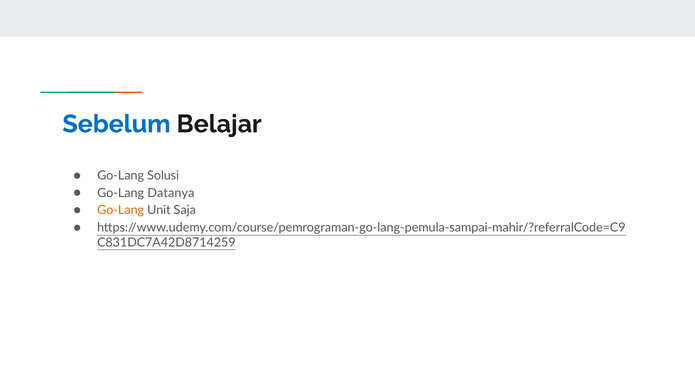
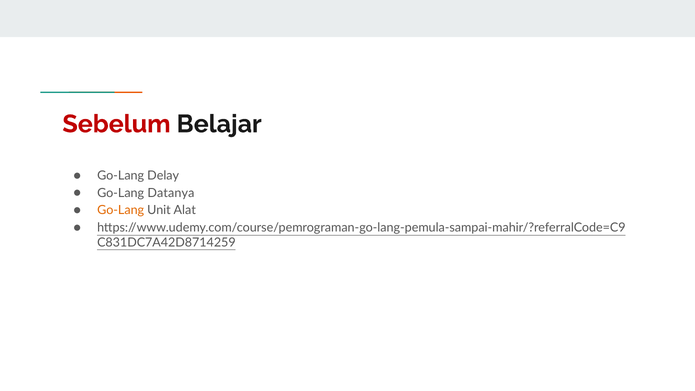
Sebelum colour: blue -> red
Solusi: Solusi -> Delay
Saja: Saja -> Alat
